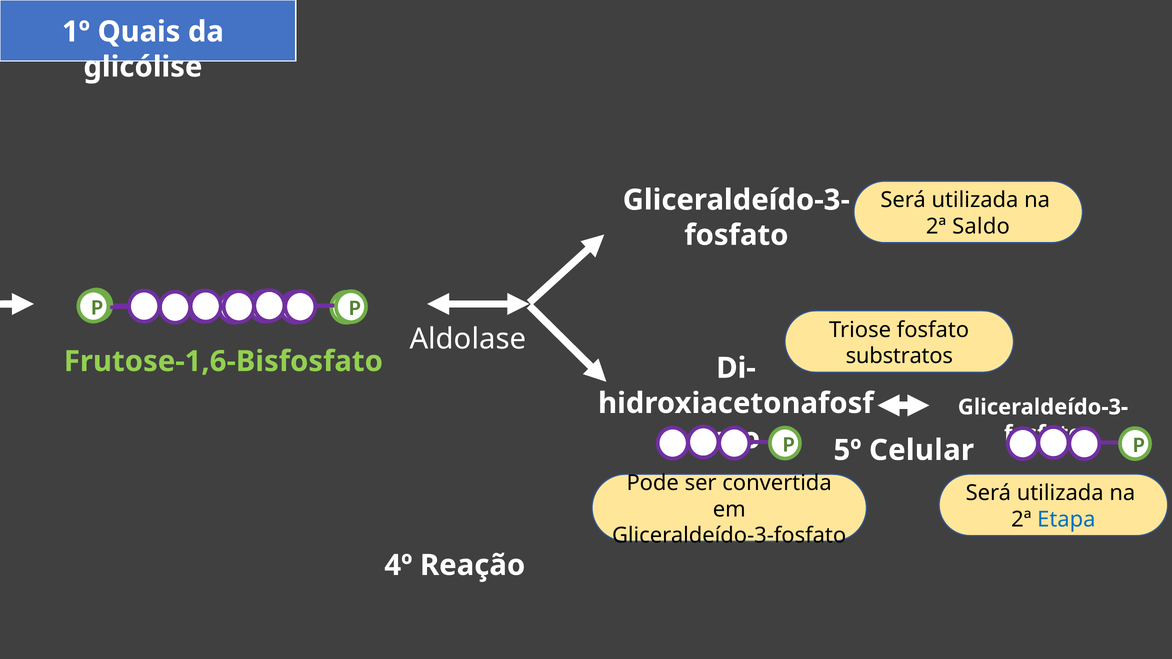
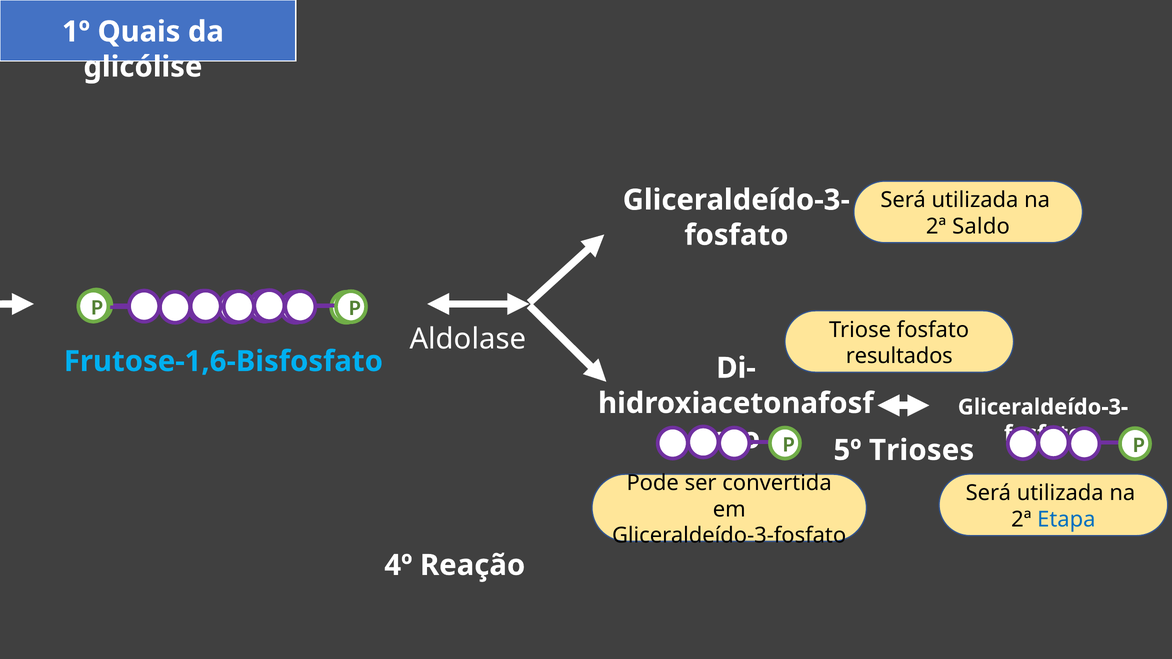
substratos: substratos -> resultados
Frutose-1,6-Bisfosfato colour: light green -> light blue
Celular: Celular -> Trioses
